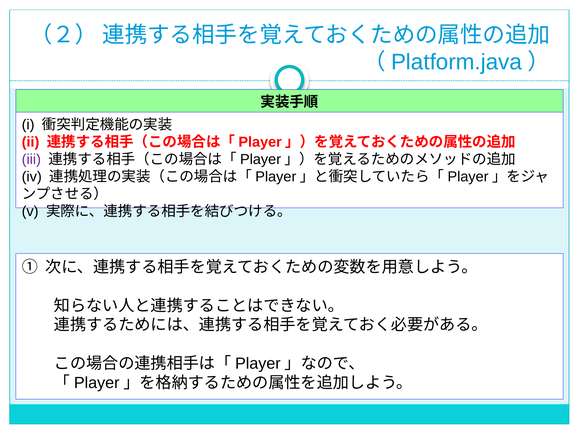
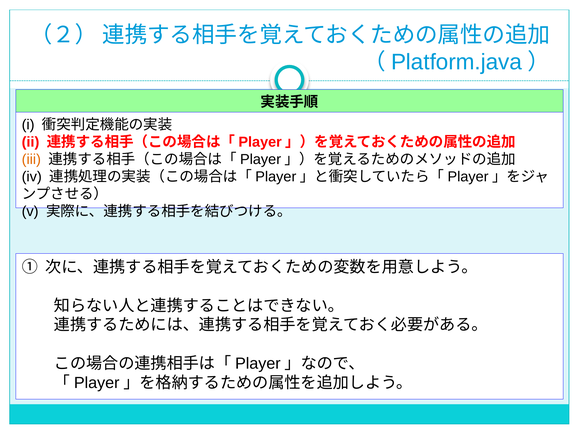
iii colour: purple -> orange
